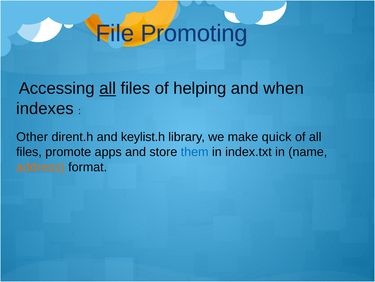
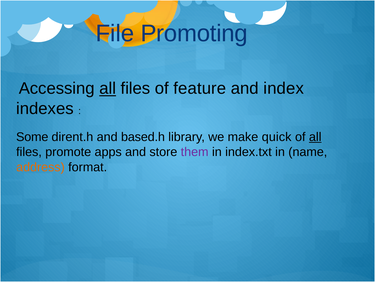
helping: helping -> feature
when: when -> index
Other: Other -> Some
keylist.h: keylist.h -> based.h
all at (315, 137) underline: none -> present
them colour: blue -> purple
